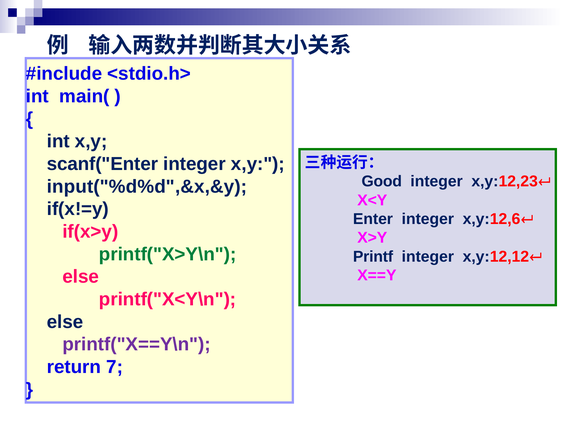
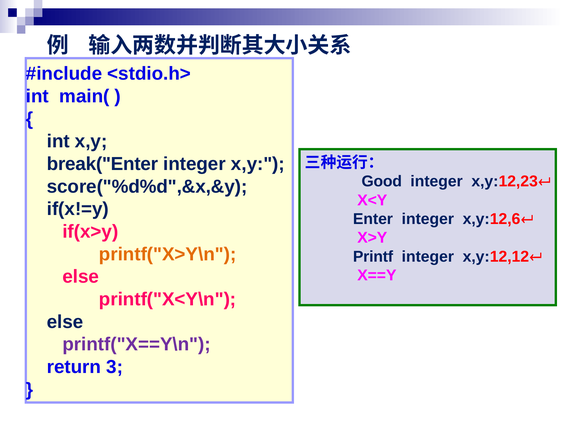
scanf("Enter: scanf("Enter -> break("Enter
input("%d%d",&x,&y: input("%d%d",&x,&y -> score("%d%d",&x,&y
printf("X>Y\n colour: green -> orange
7: 7 -> 3
